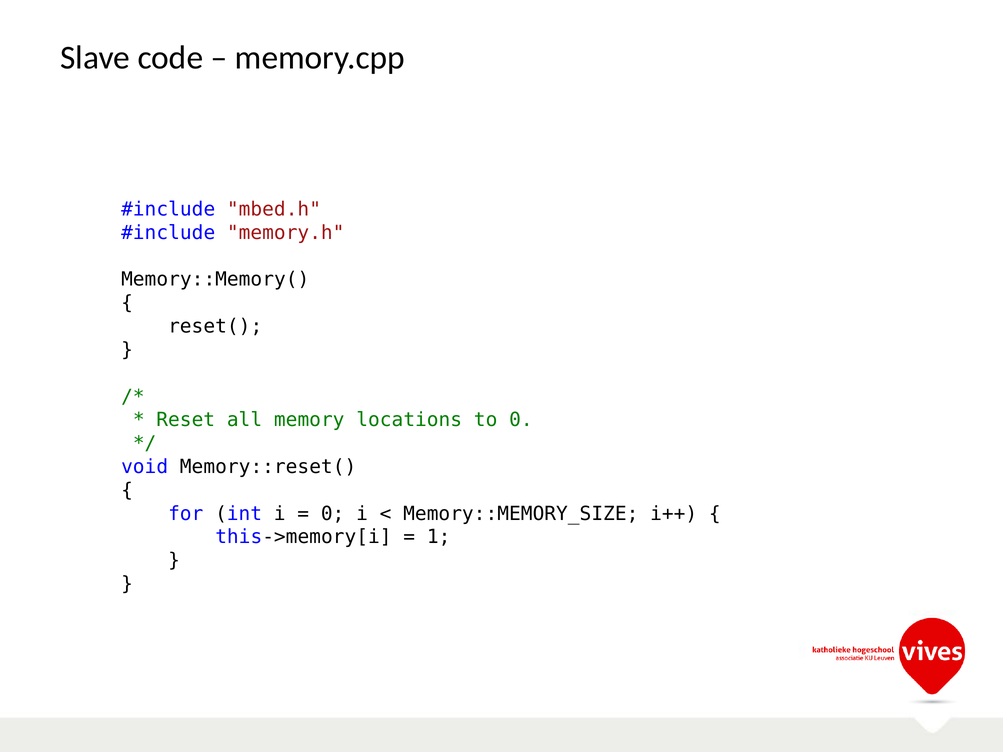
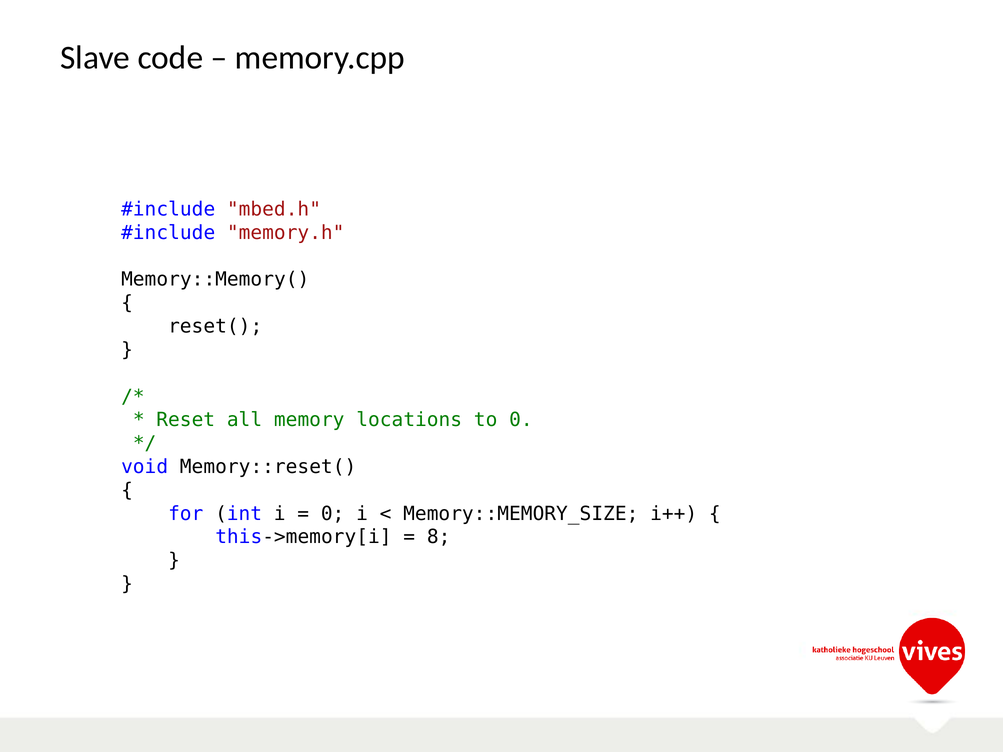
1: 1 -> 8
